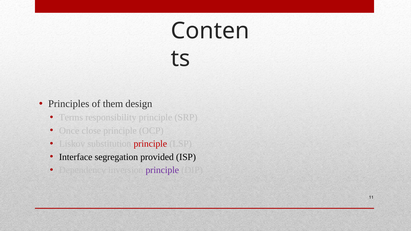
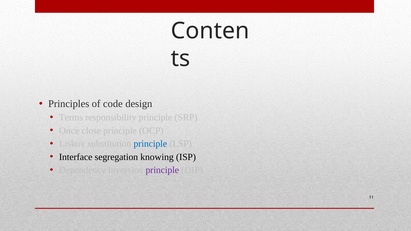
them: them -> code
principle at (150, 144) colour: red -> blue
provided: provided -> knowing
